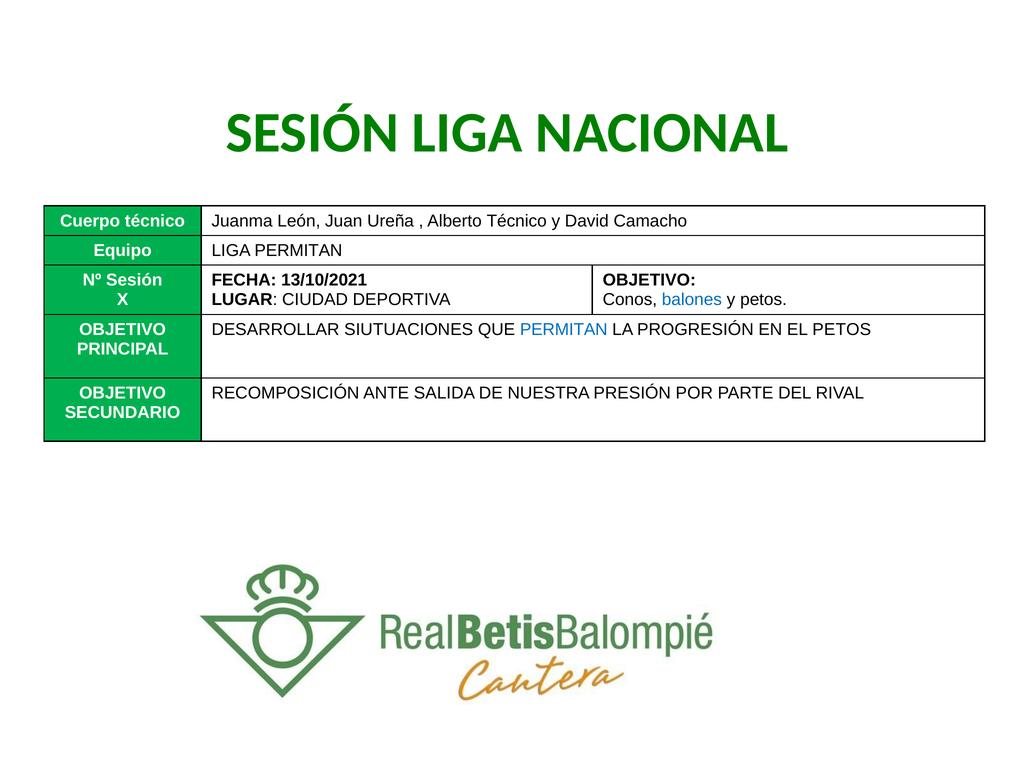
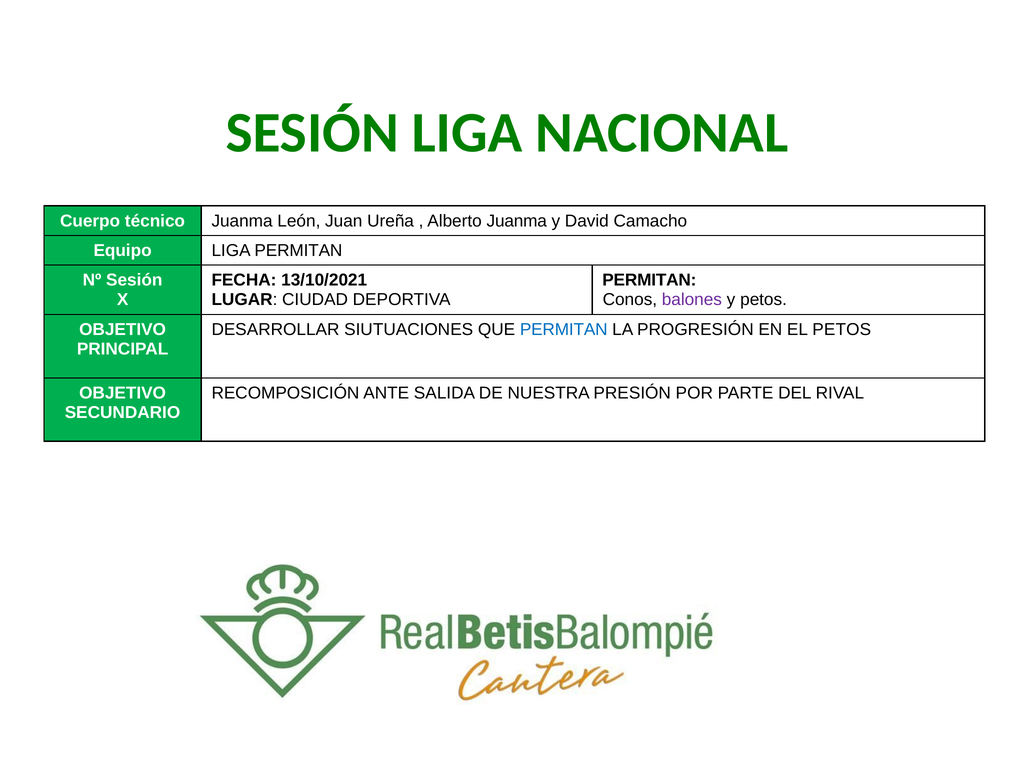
Alberto Técnico: Técnico -> Juanma
OBJETIVO at (649, 280): OBJETIVO -> PERMITAN
balones colour: blue -> purple
